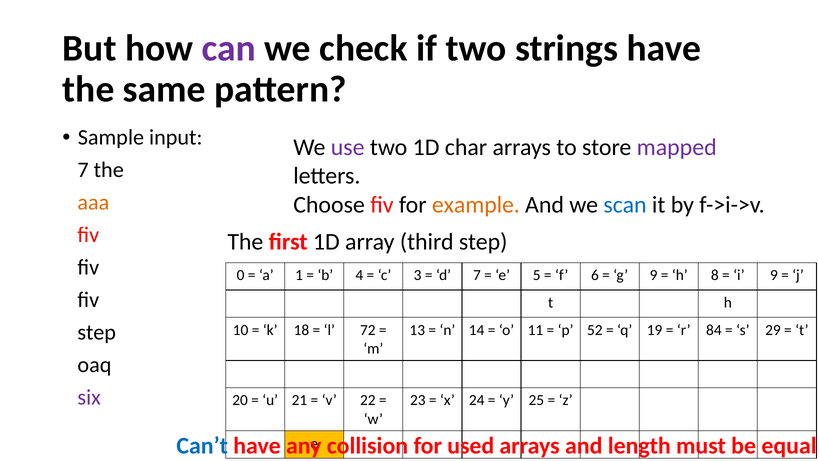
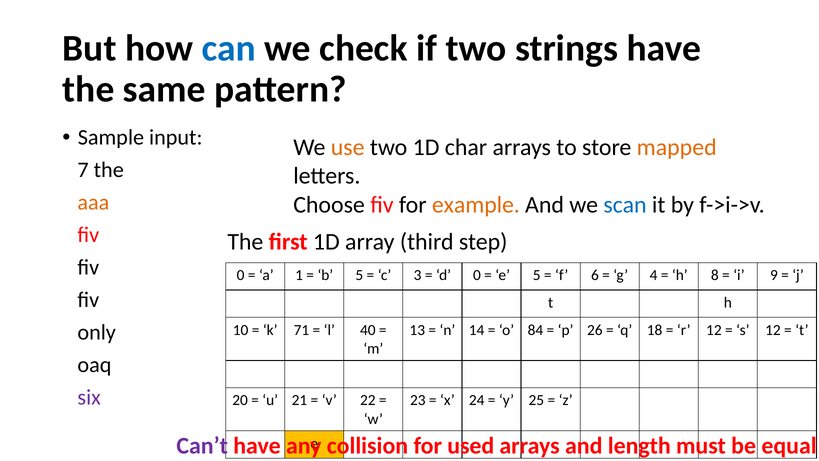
can colour: purple -> blue
use colour: purple -> orange
mapped colour: purple -> orange
b 4: 4 -> 5
d 7: 7 -> 0
g 9: 9 -> 4
step at (97, 332): step -> only
18: 18 -> 71
72: 72 -> 40
11: 11 -> 84
52: 52 -> 26
19: 19 -> 18
r 84: 84 -> 12
s 29: 29 -> 12
Can’t colour: blue -> purple
